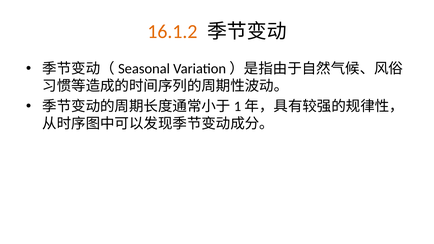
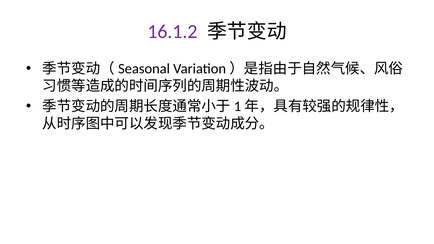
16.1.2 colour: orange -> purple
